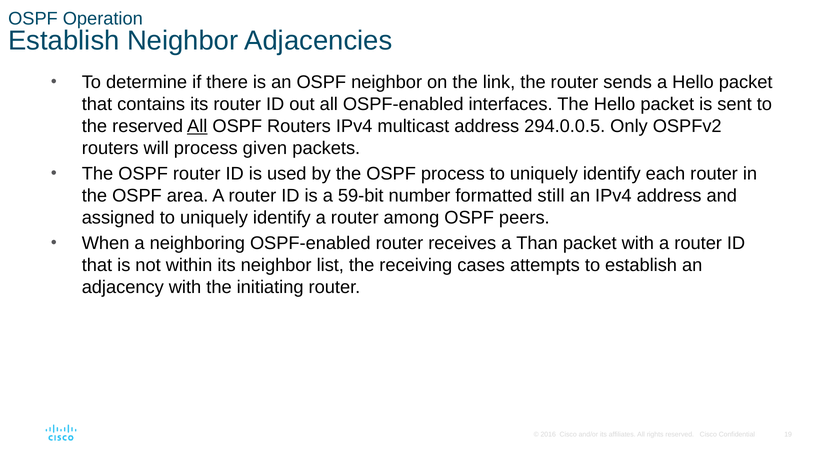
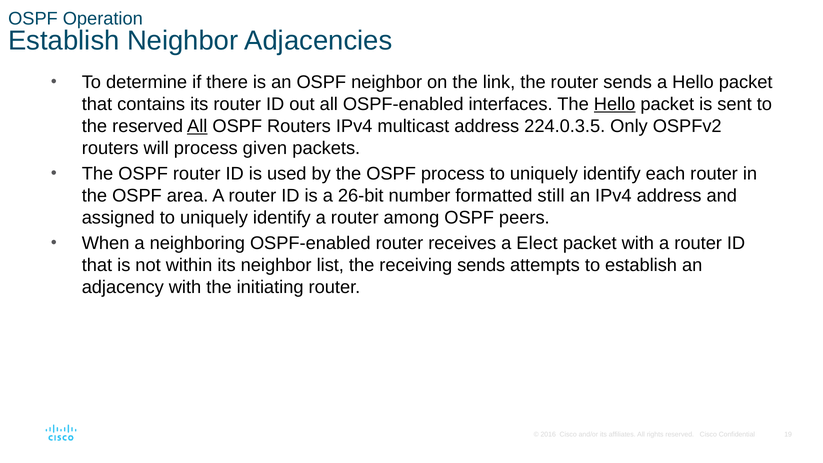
Hello at (615, 104) underline: none -> present
294.0.0.5: 294.0.0.5 -> 224.0.3.5
59-bit: 59-bit -> 26-bit
Than: Than -> Elect
receiving cases: cases -> sends
